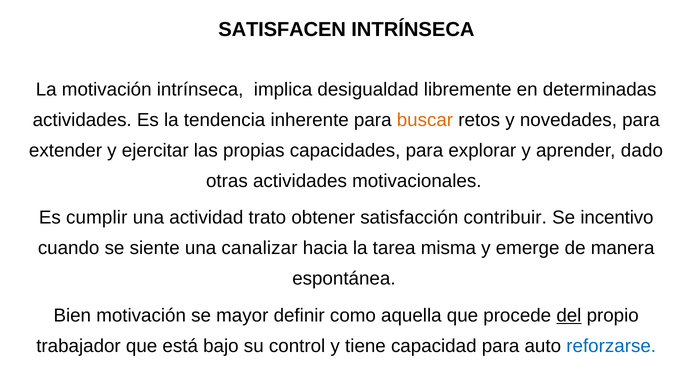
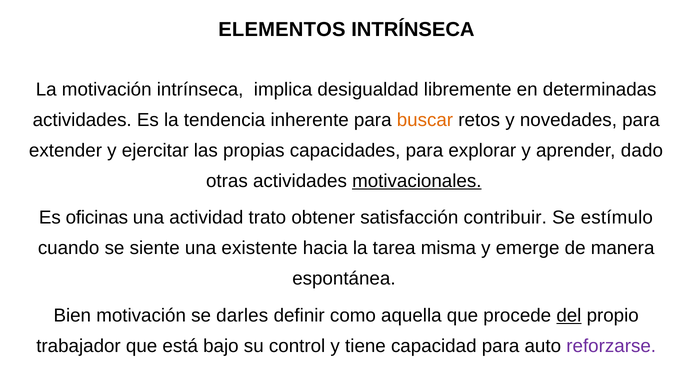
SATISFACEN: SATISFACEN -> ELEMENTOS
motivacionales underline: none -> present
cumplir: cumplir -> oficinas
incentivo: incentivo -> estímulo
canalizar: canalizar -> existente
mayor: mayor -> darles
reforzarse colour: blue -> purple
